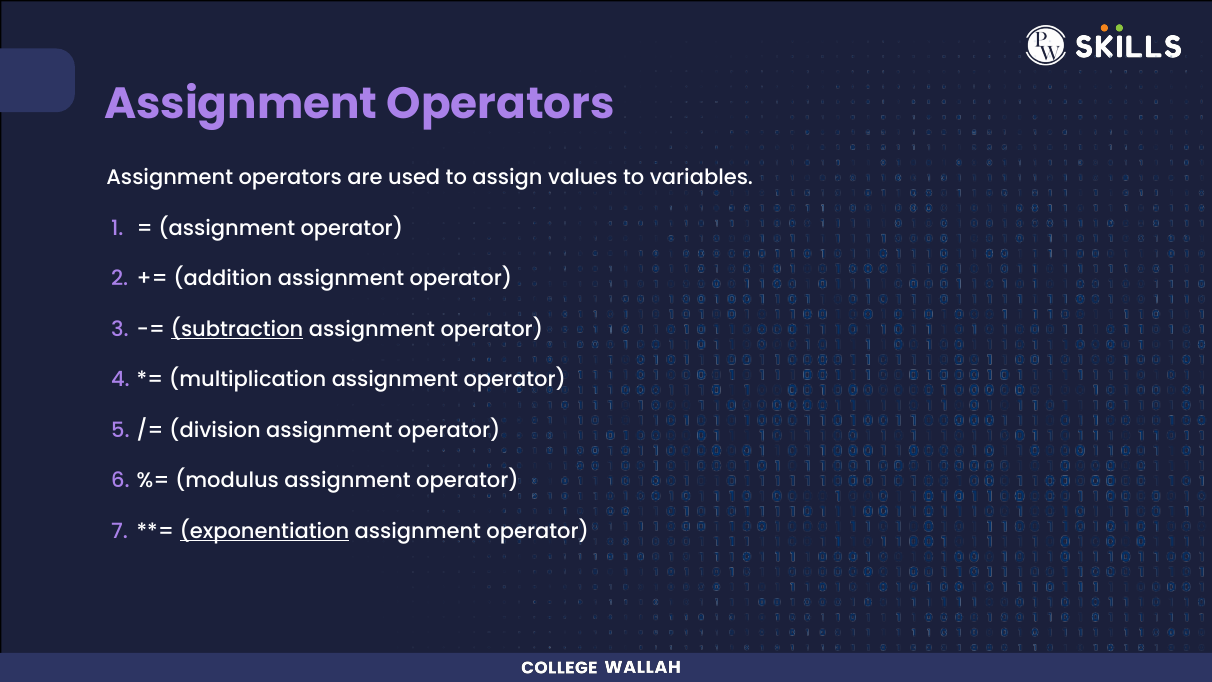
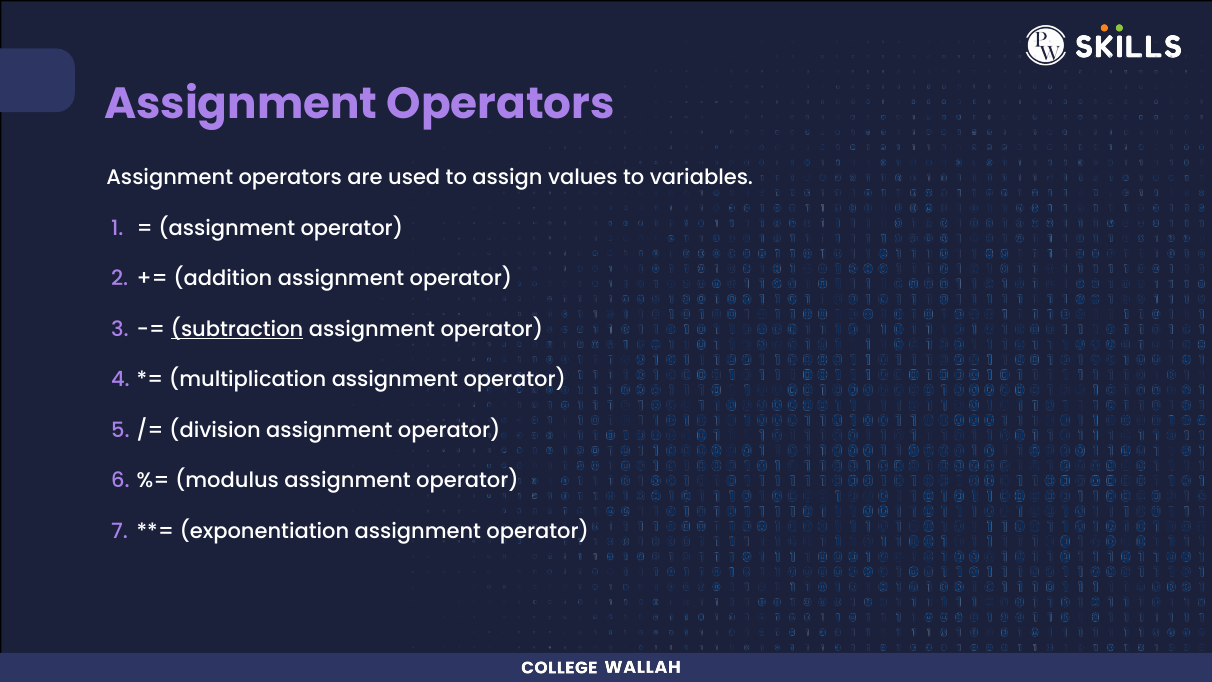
exponentiation underline: present -> none
